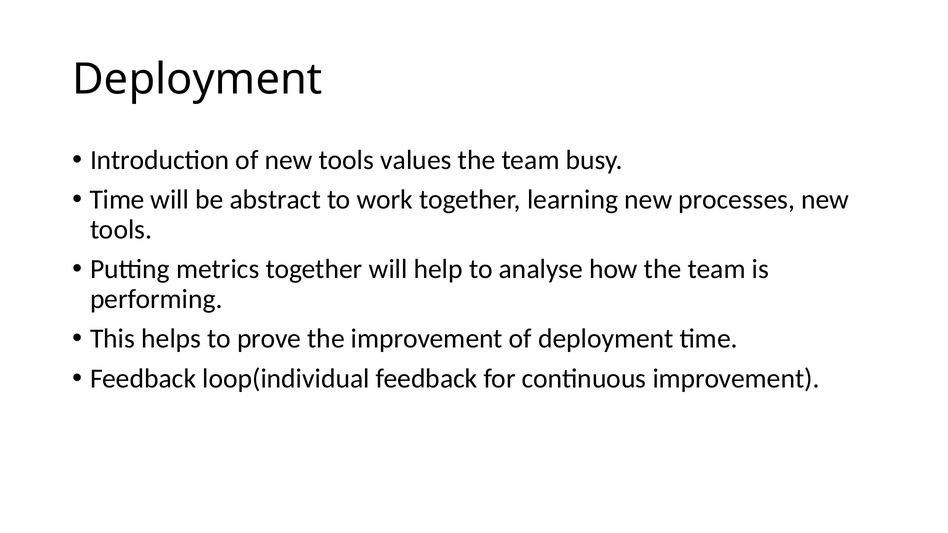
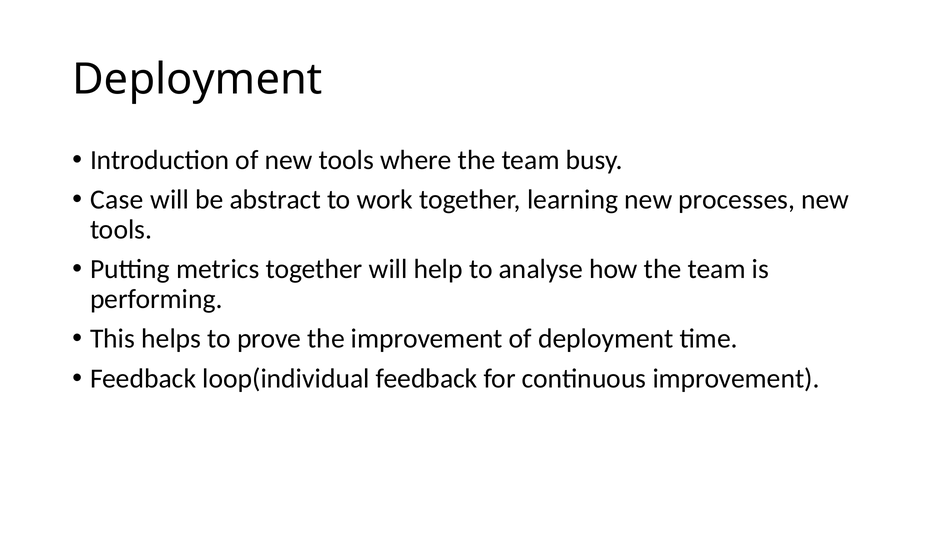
values: values -> where
Time at (117, 200): Time -> Case
